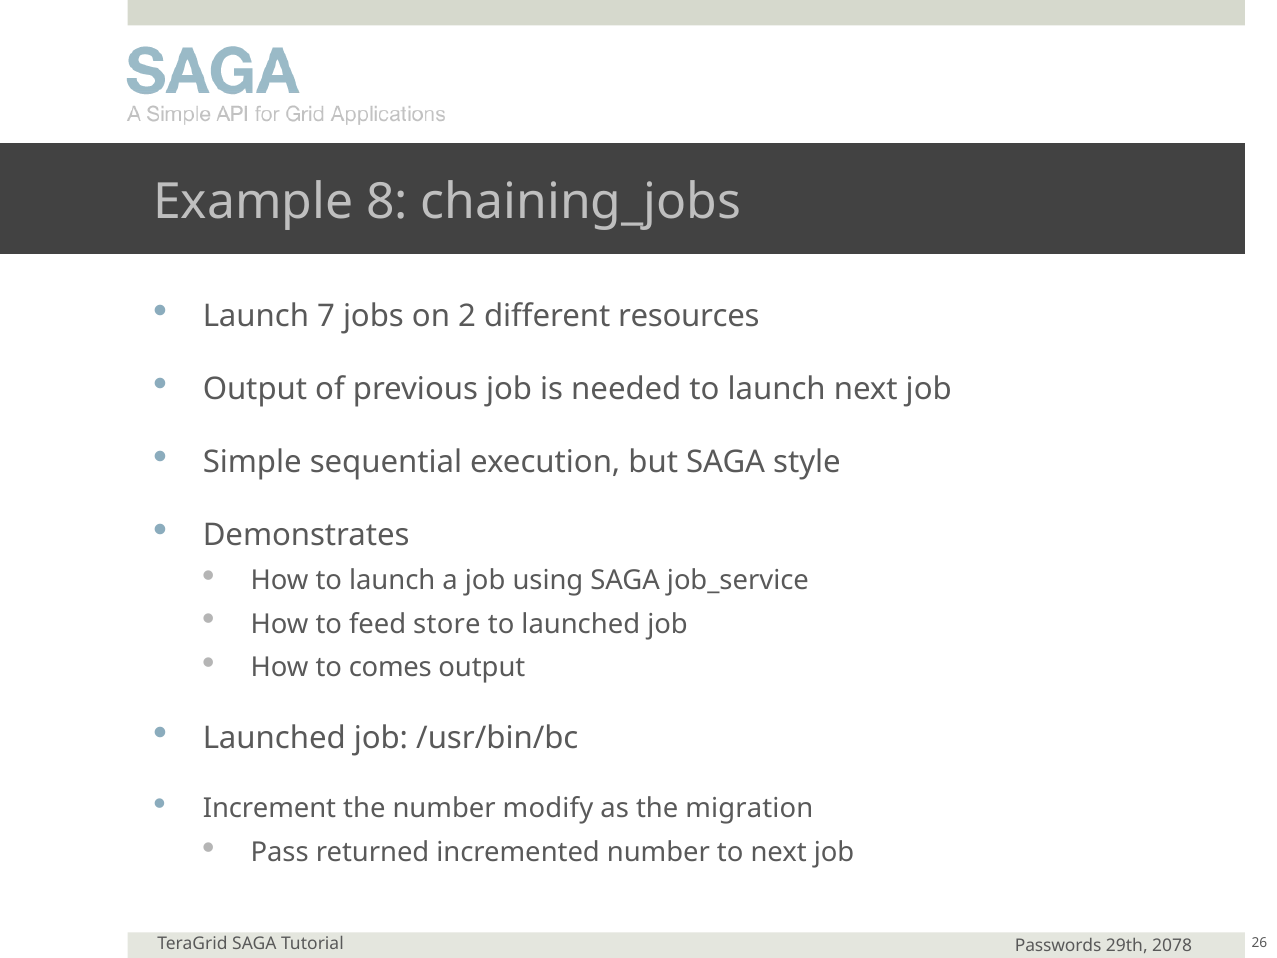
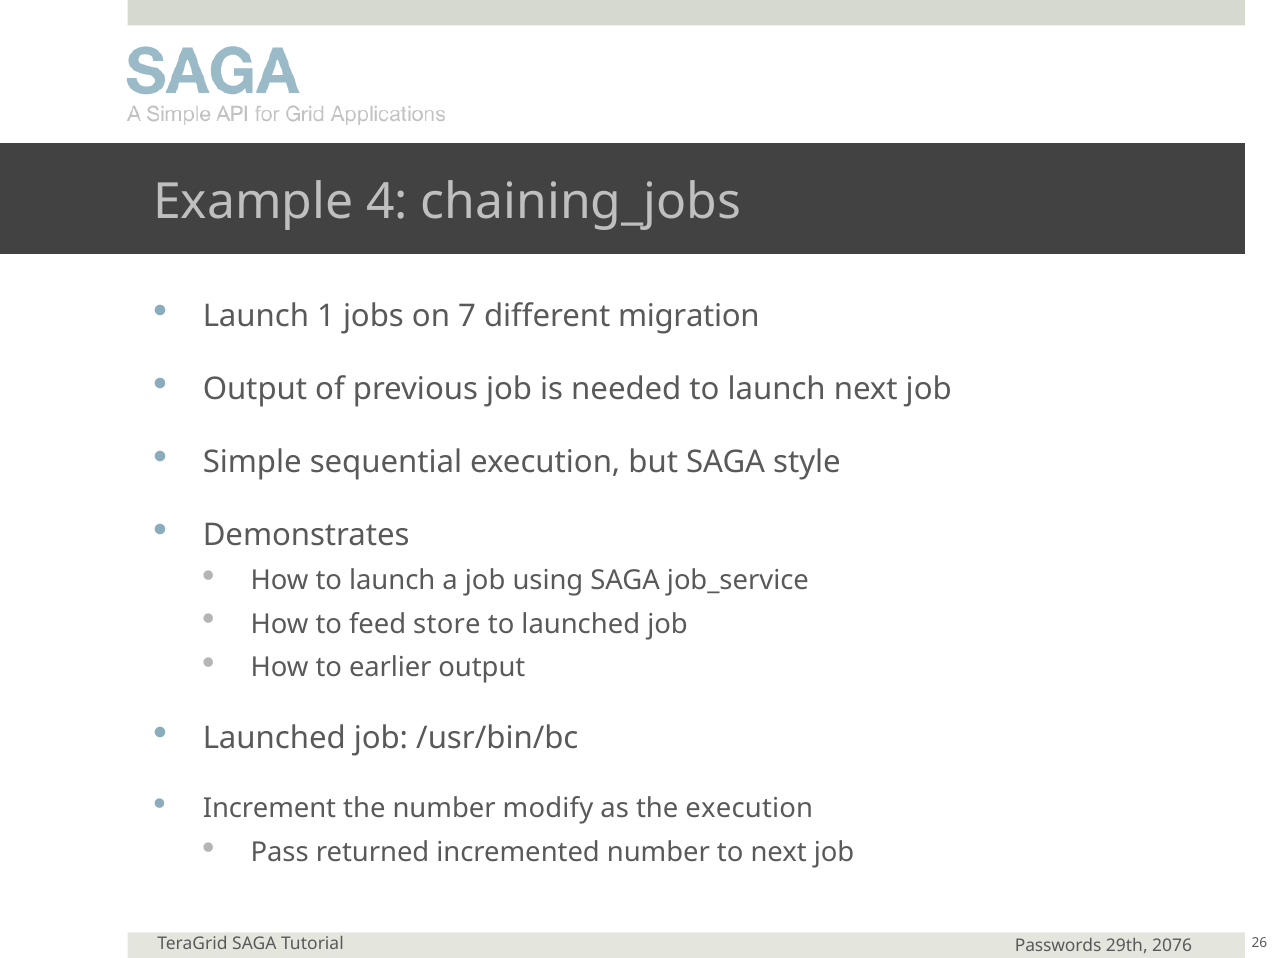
8: 8 -> 4
7: 7 -> 1
2: 2 -> 7
resources: resources -> migration
comes: comes -> earlier
the migration: migration -> execution
2078: 2078 -> 2076
